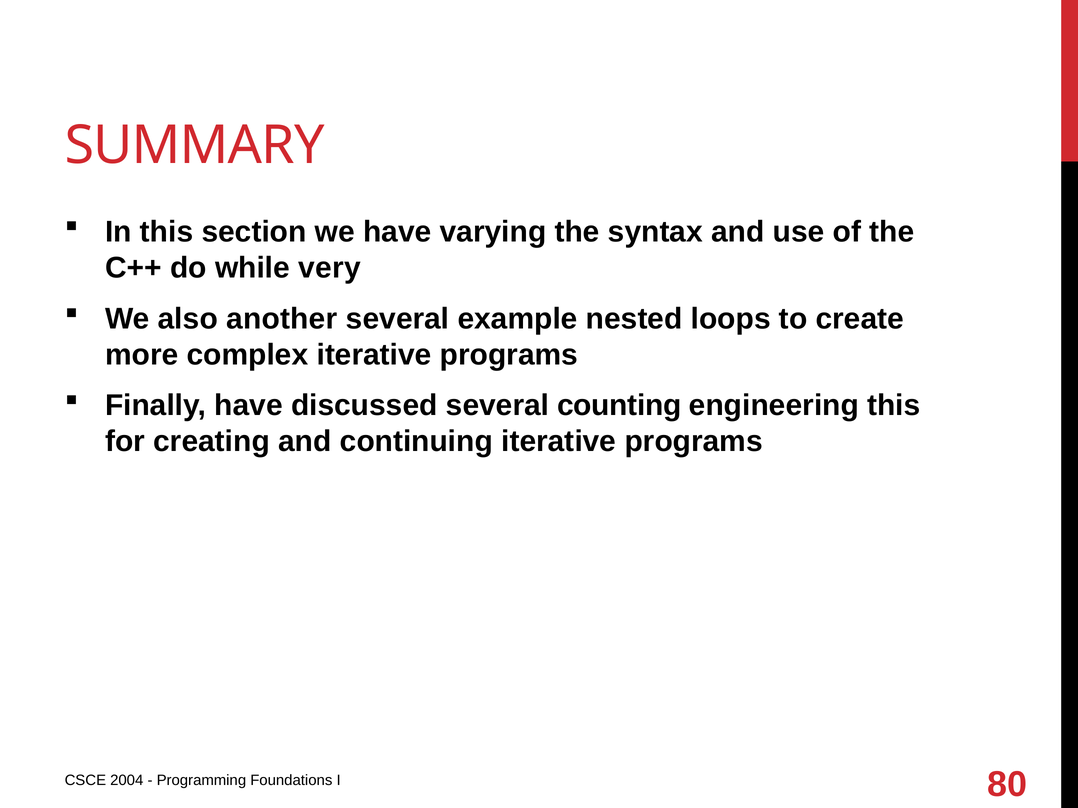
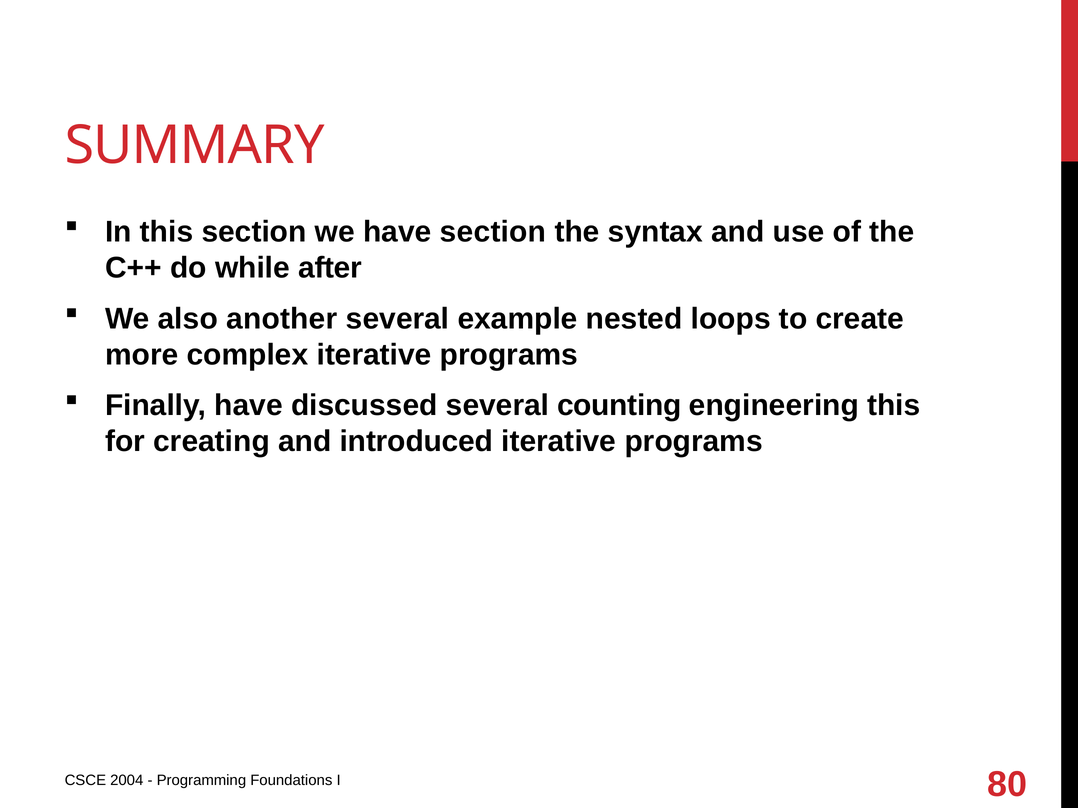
have varying: varying -> section
very: very -> after
continuing: continuing -> introduced
